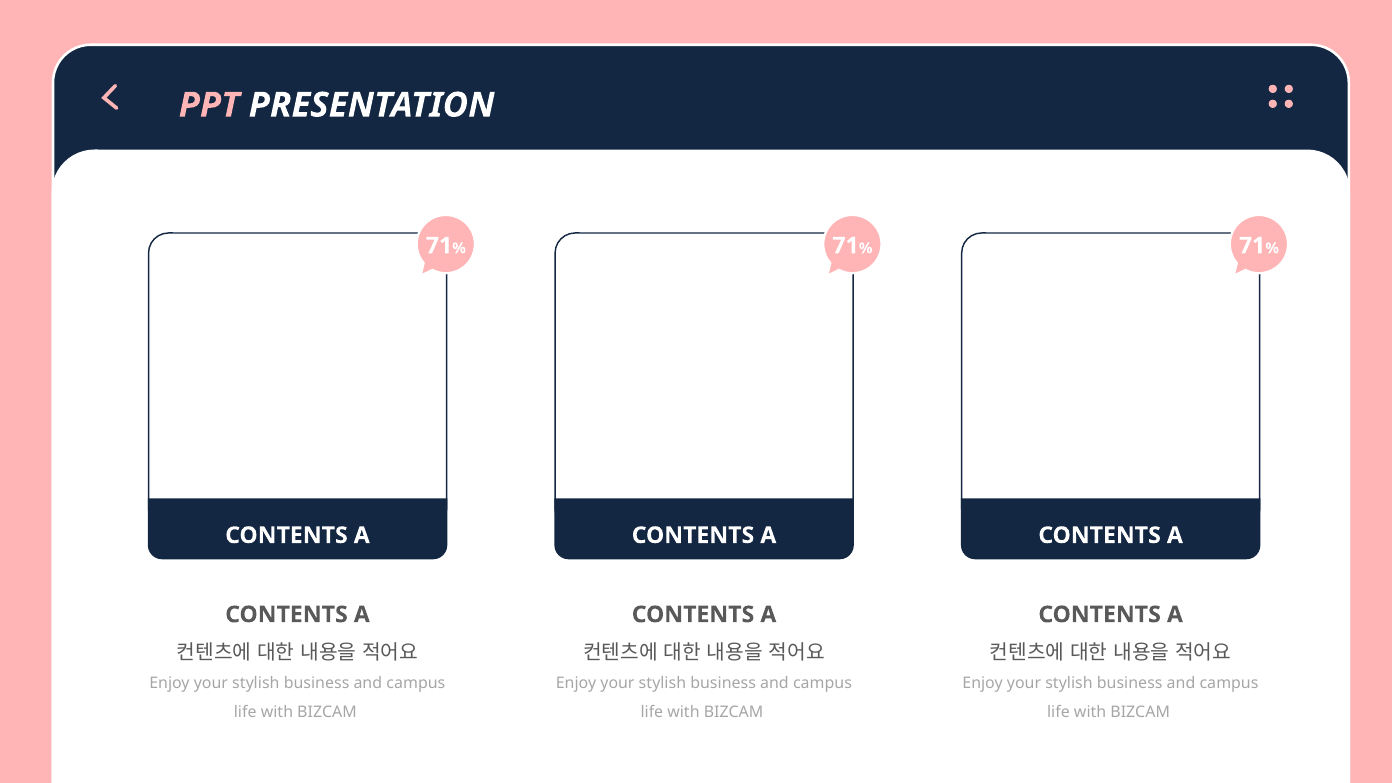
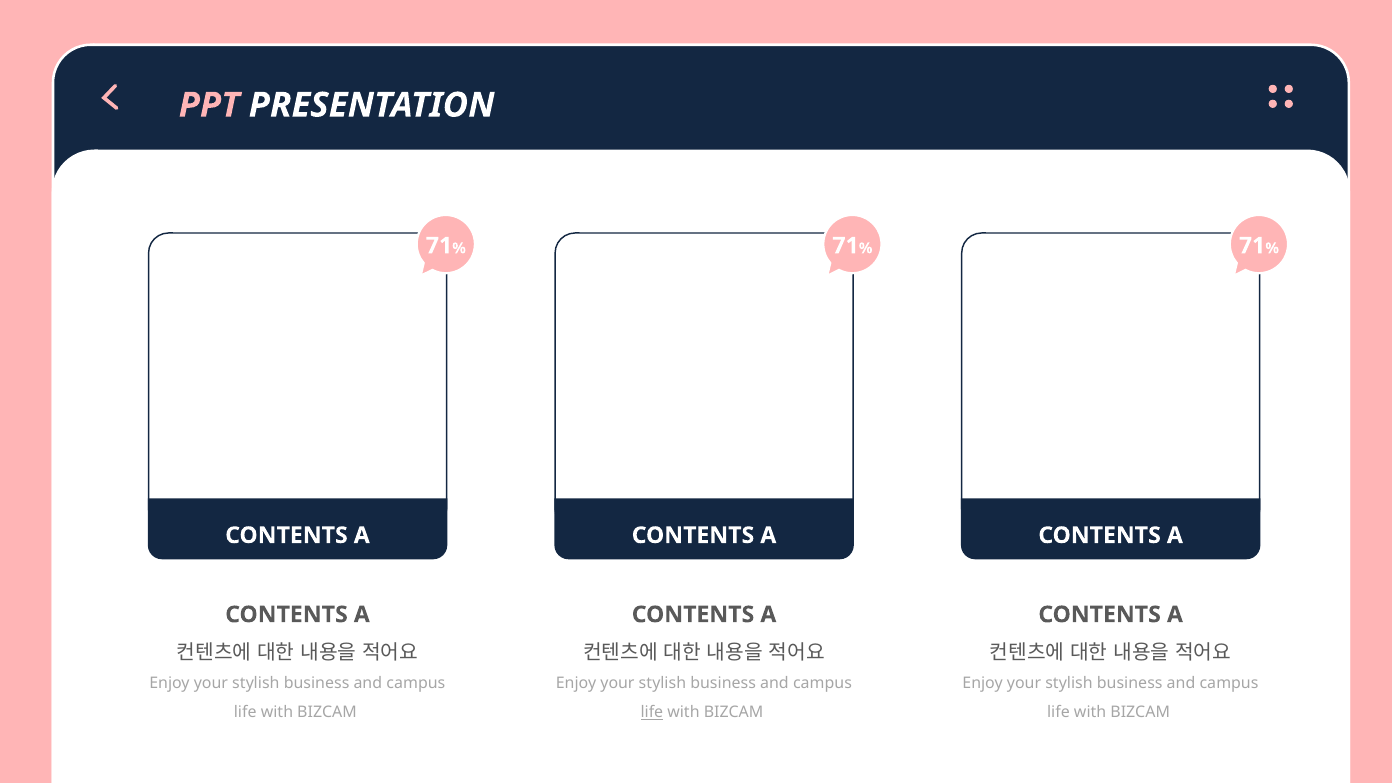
life at (652, 712) underline: none -> present
